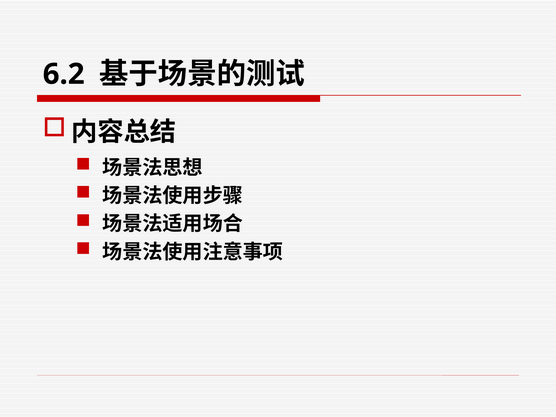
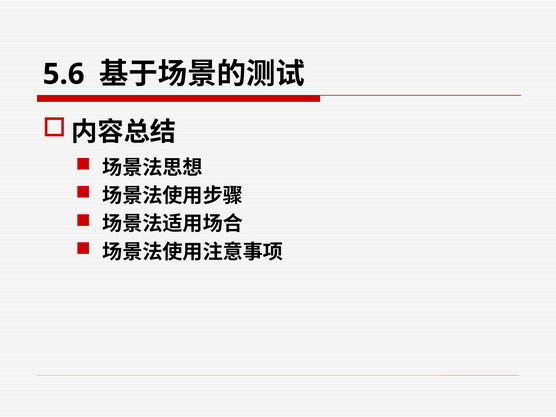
6.2: 6.2 -> 5.6
